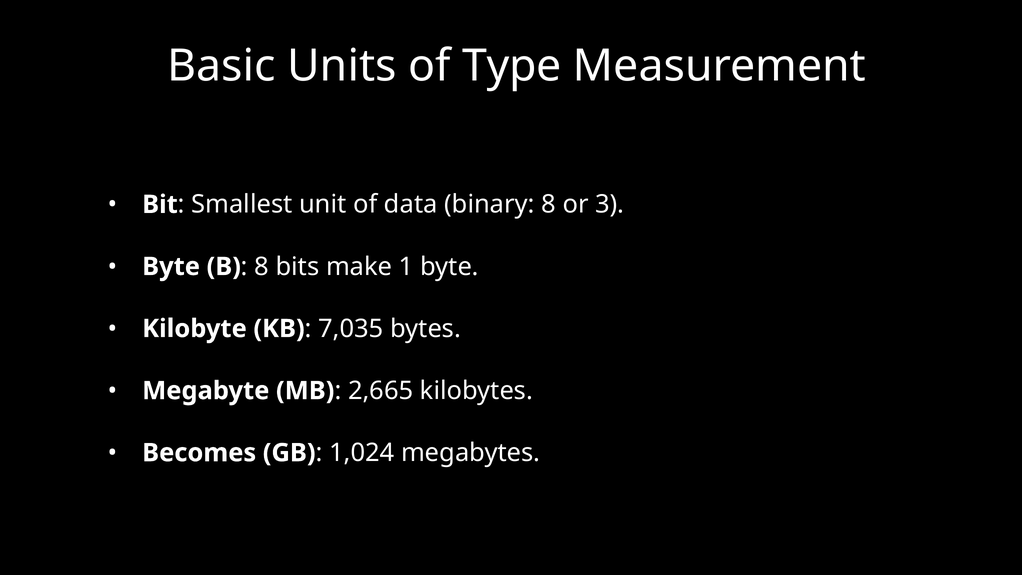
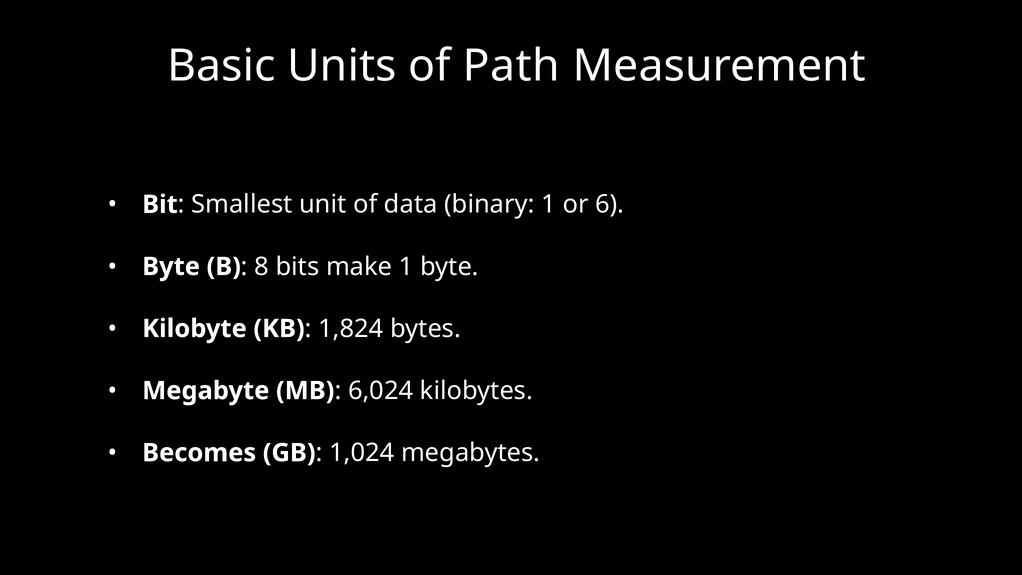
Type: Type -> Path
binary 8: 8 -> 1
3: 3 -> 6
7,035: 7,035 -> 1,824
2,665: 2,665 -> 6,024
